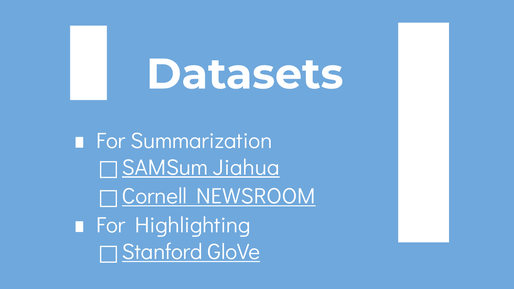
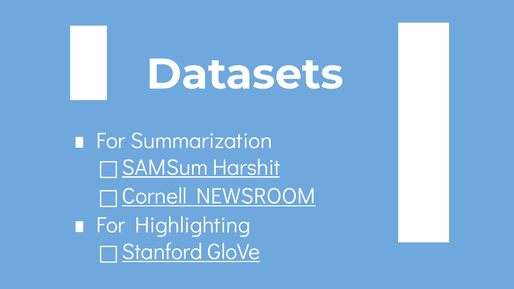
Jiahua: Jiahua -> Harshit
